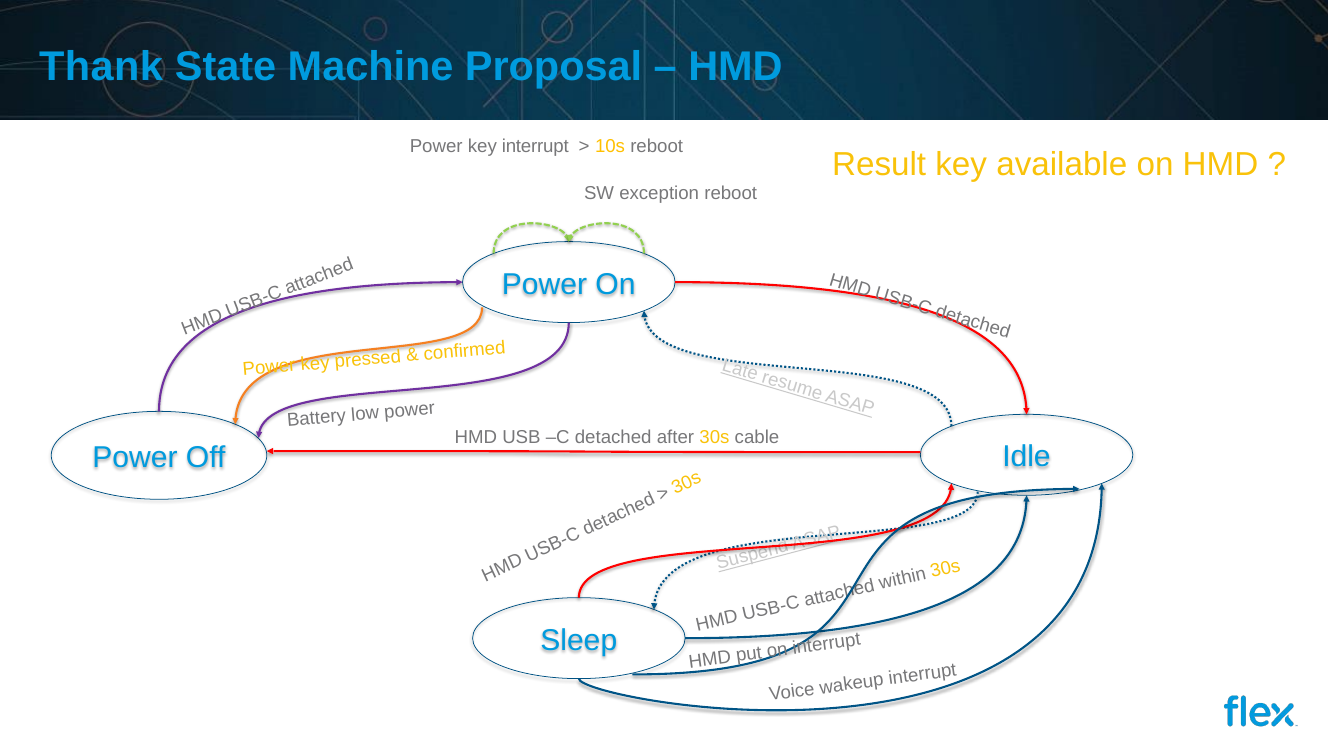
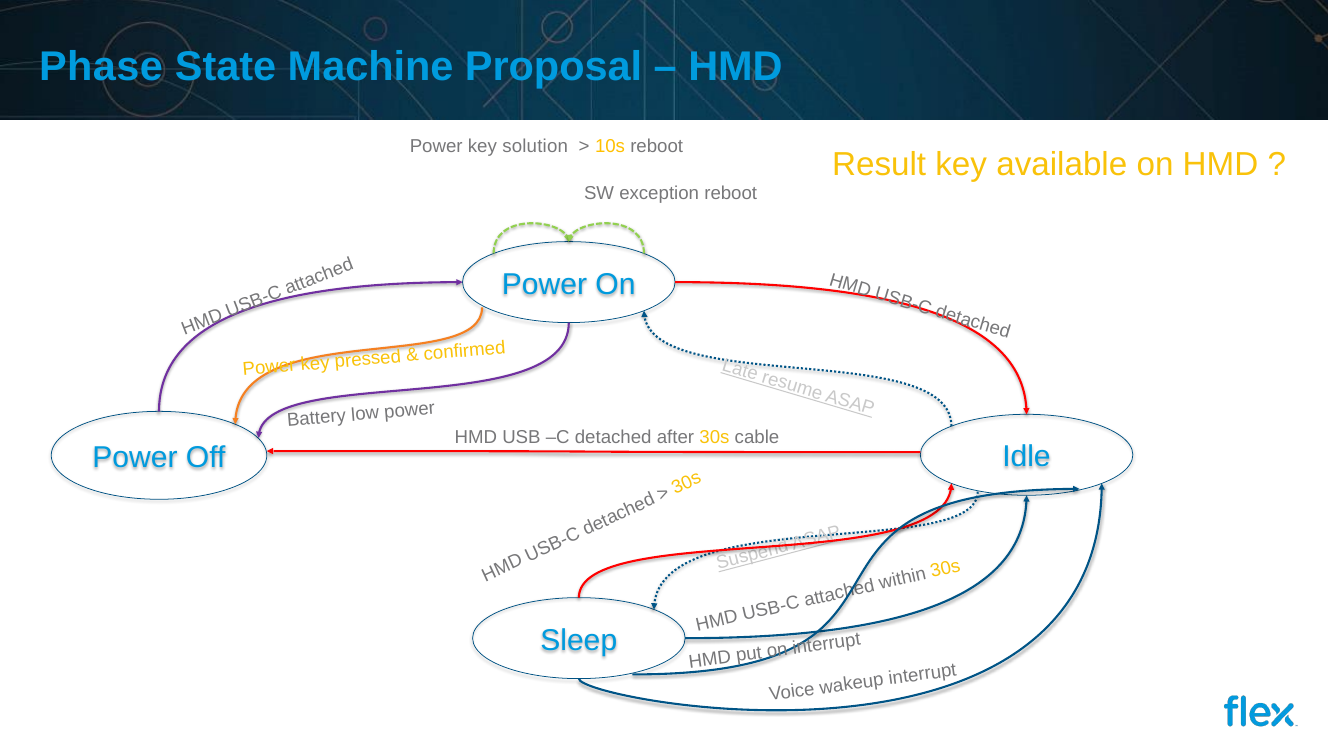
Thank: Thank -> Phase
key interrupt: interrupt -> solution
